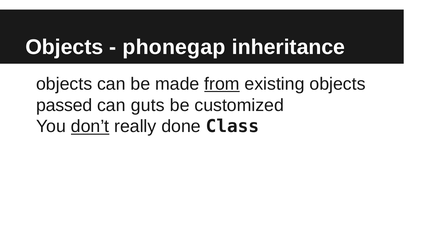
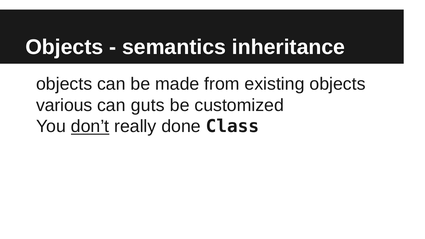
phonegap: phonegap -> semantics
from underline: present -> none
passed: passed -> various
